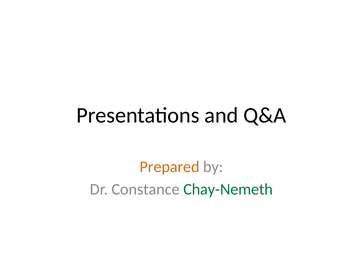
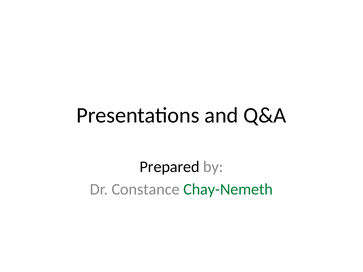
Prepared colour: orange -> black
